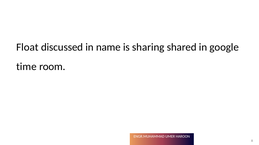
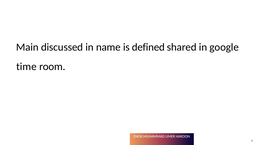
Float: Float -> Main
sharing: sharing -> defined
